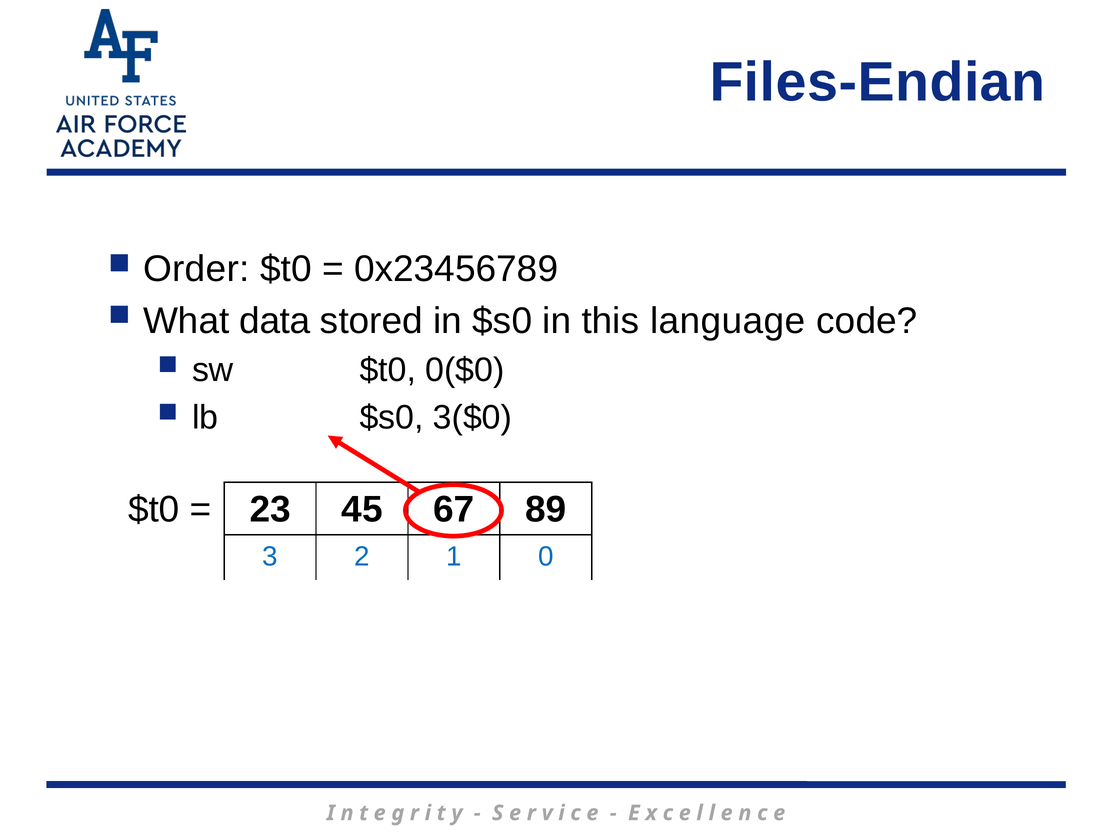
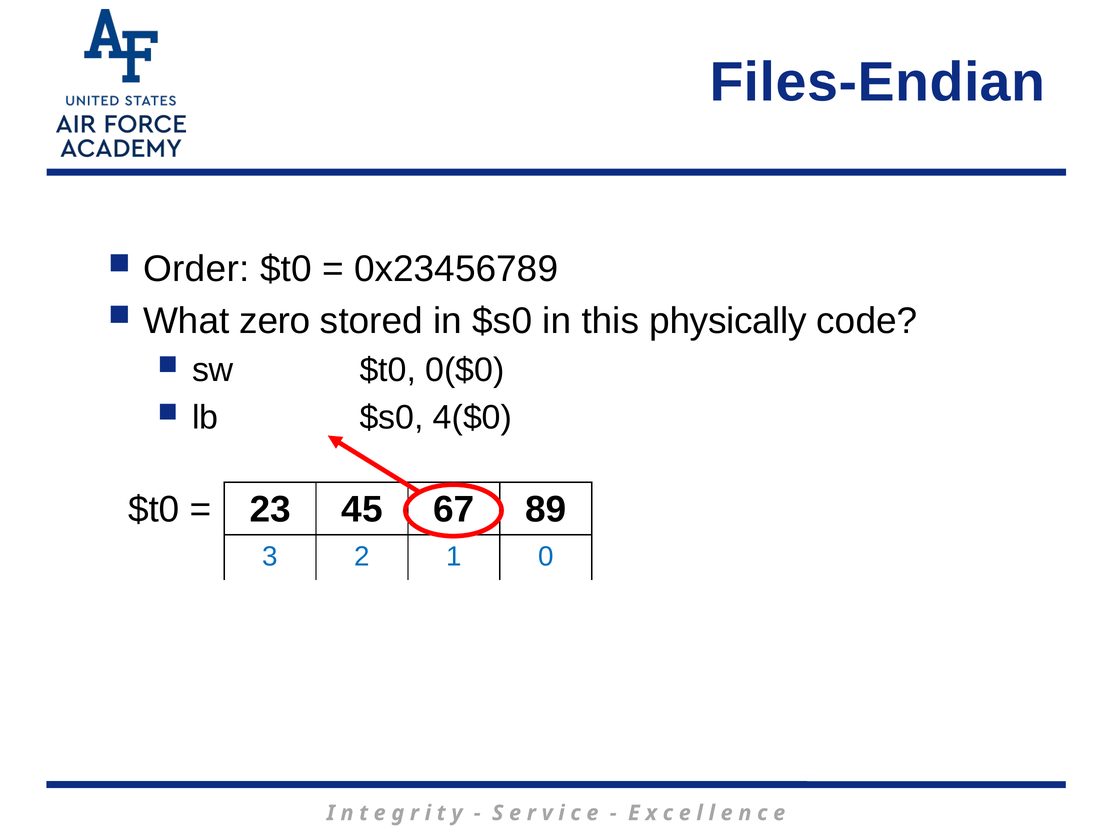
data: data -> zero
language: language -> physically
3($0: 3($0 -> 4($0
